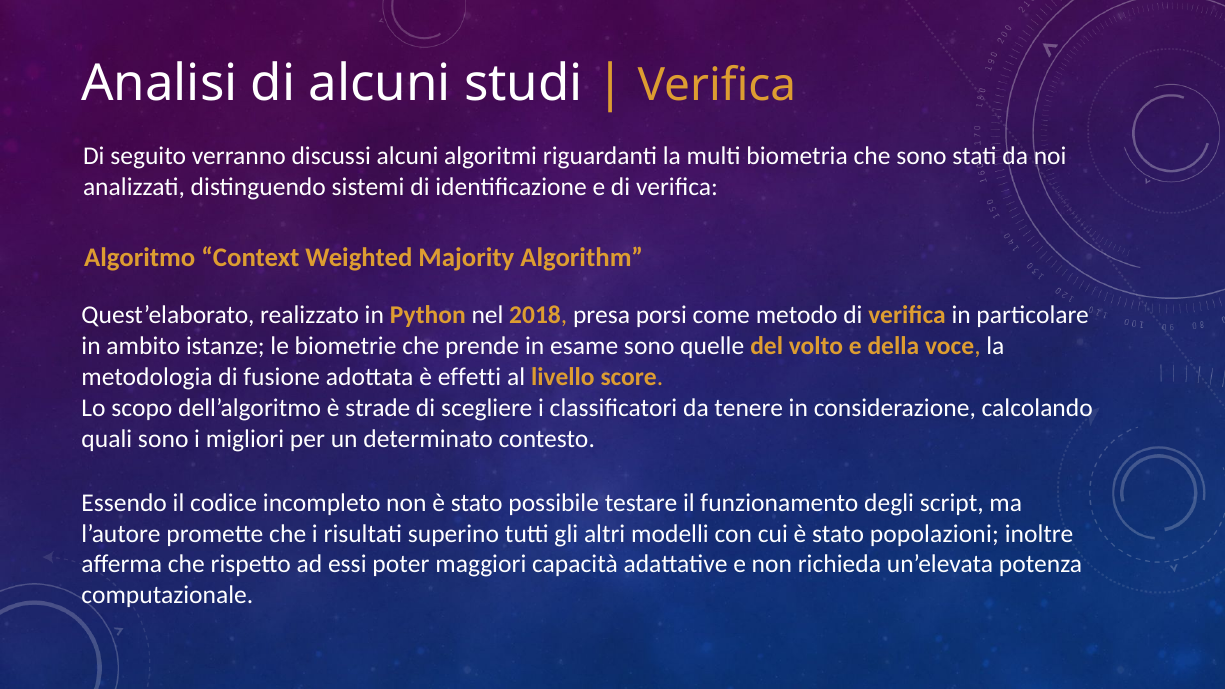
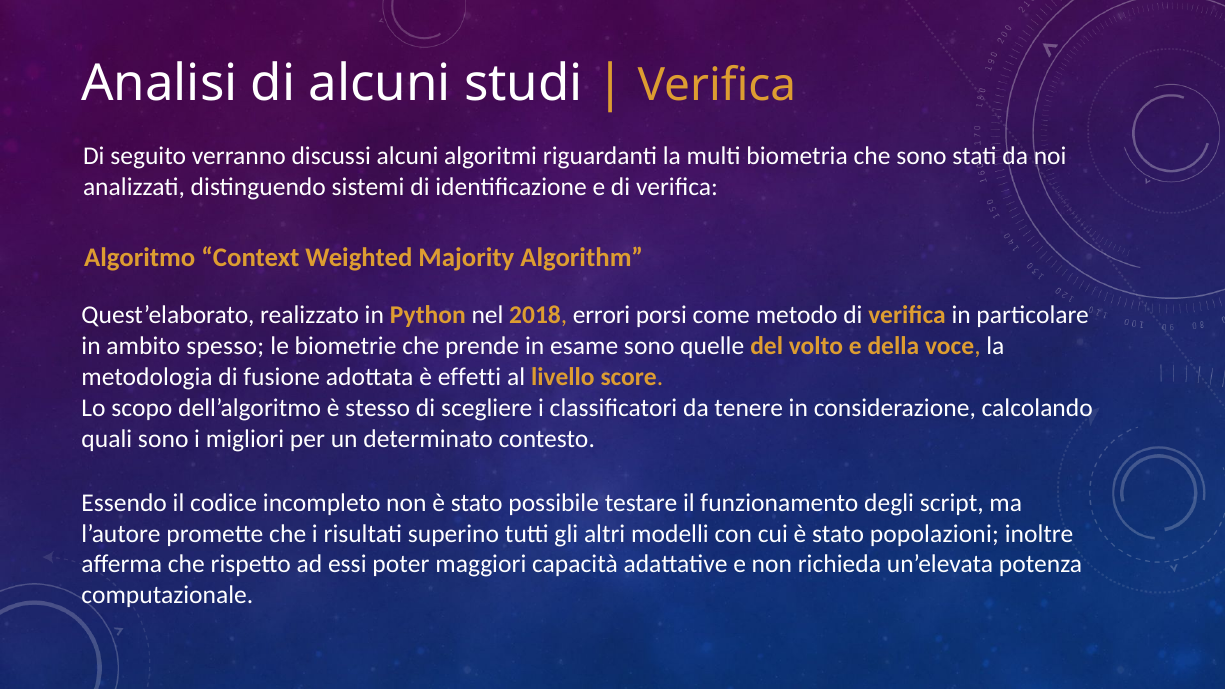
presa: presa -> errori
istanze: istanze -> spesso
strade: strade -> stesso
